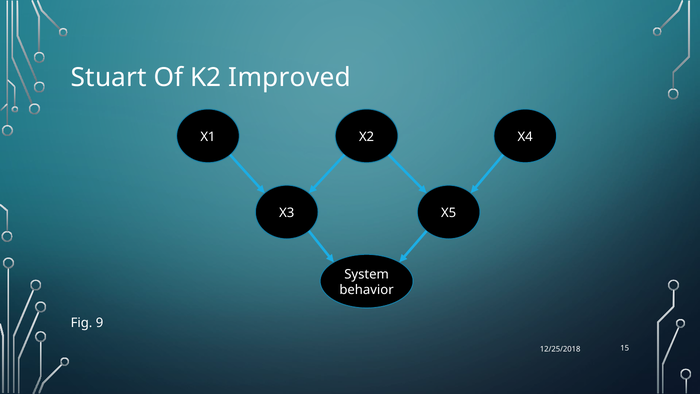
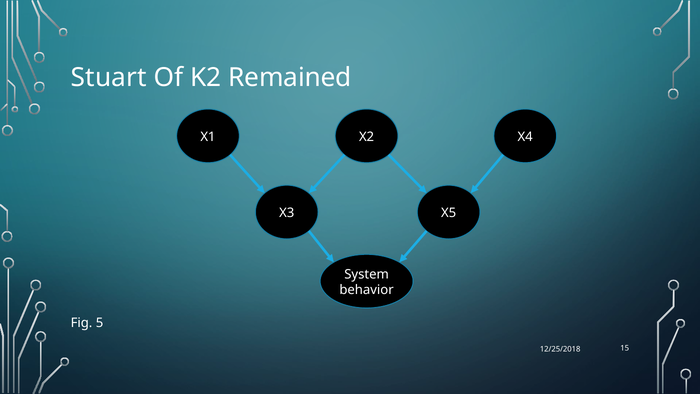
Improved: Improved -> Remained
9: 9 -> 5
